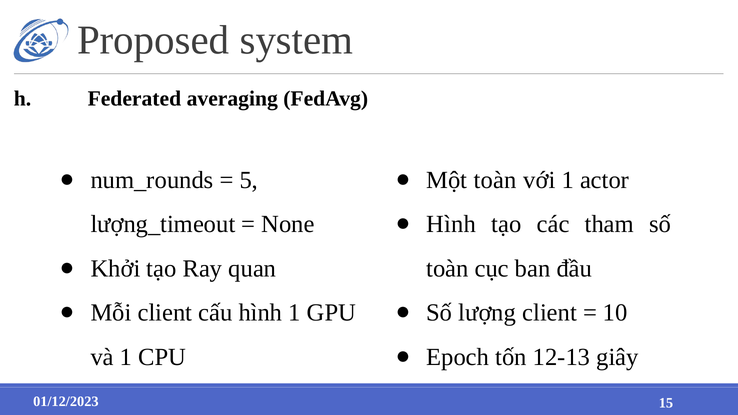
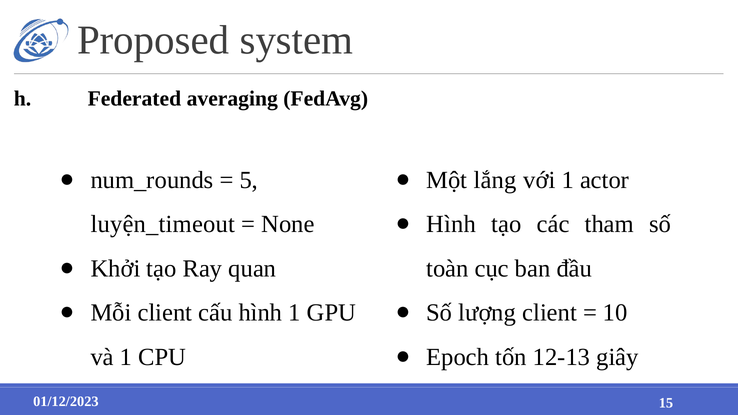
Một toàn: toàn -> lắng
lượng_timeout: lượng_timeout -> luyện_timeout
